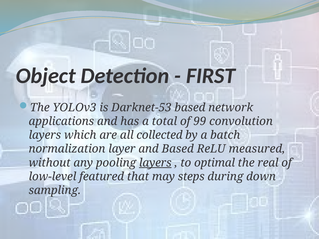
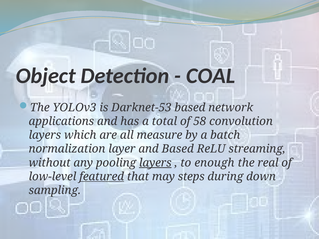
FIRST: FIRST -> COAL
99: 99 -> 58
collected: collected -> measure
measured: measured -> streaming
optimal: optimal -> enough
featured underline: none -> present
